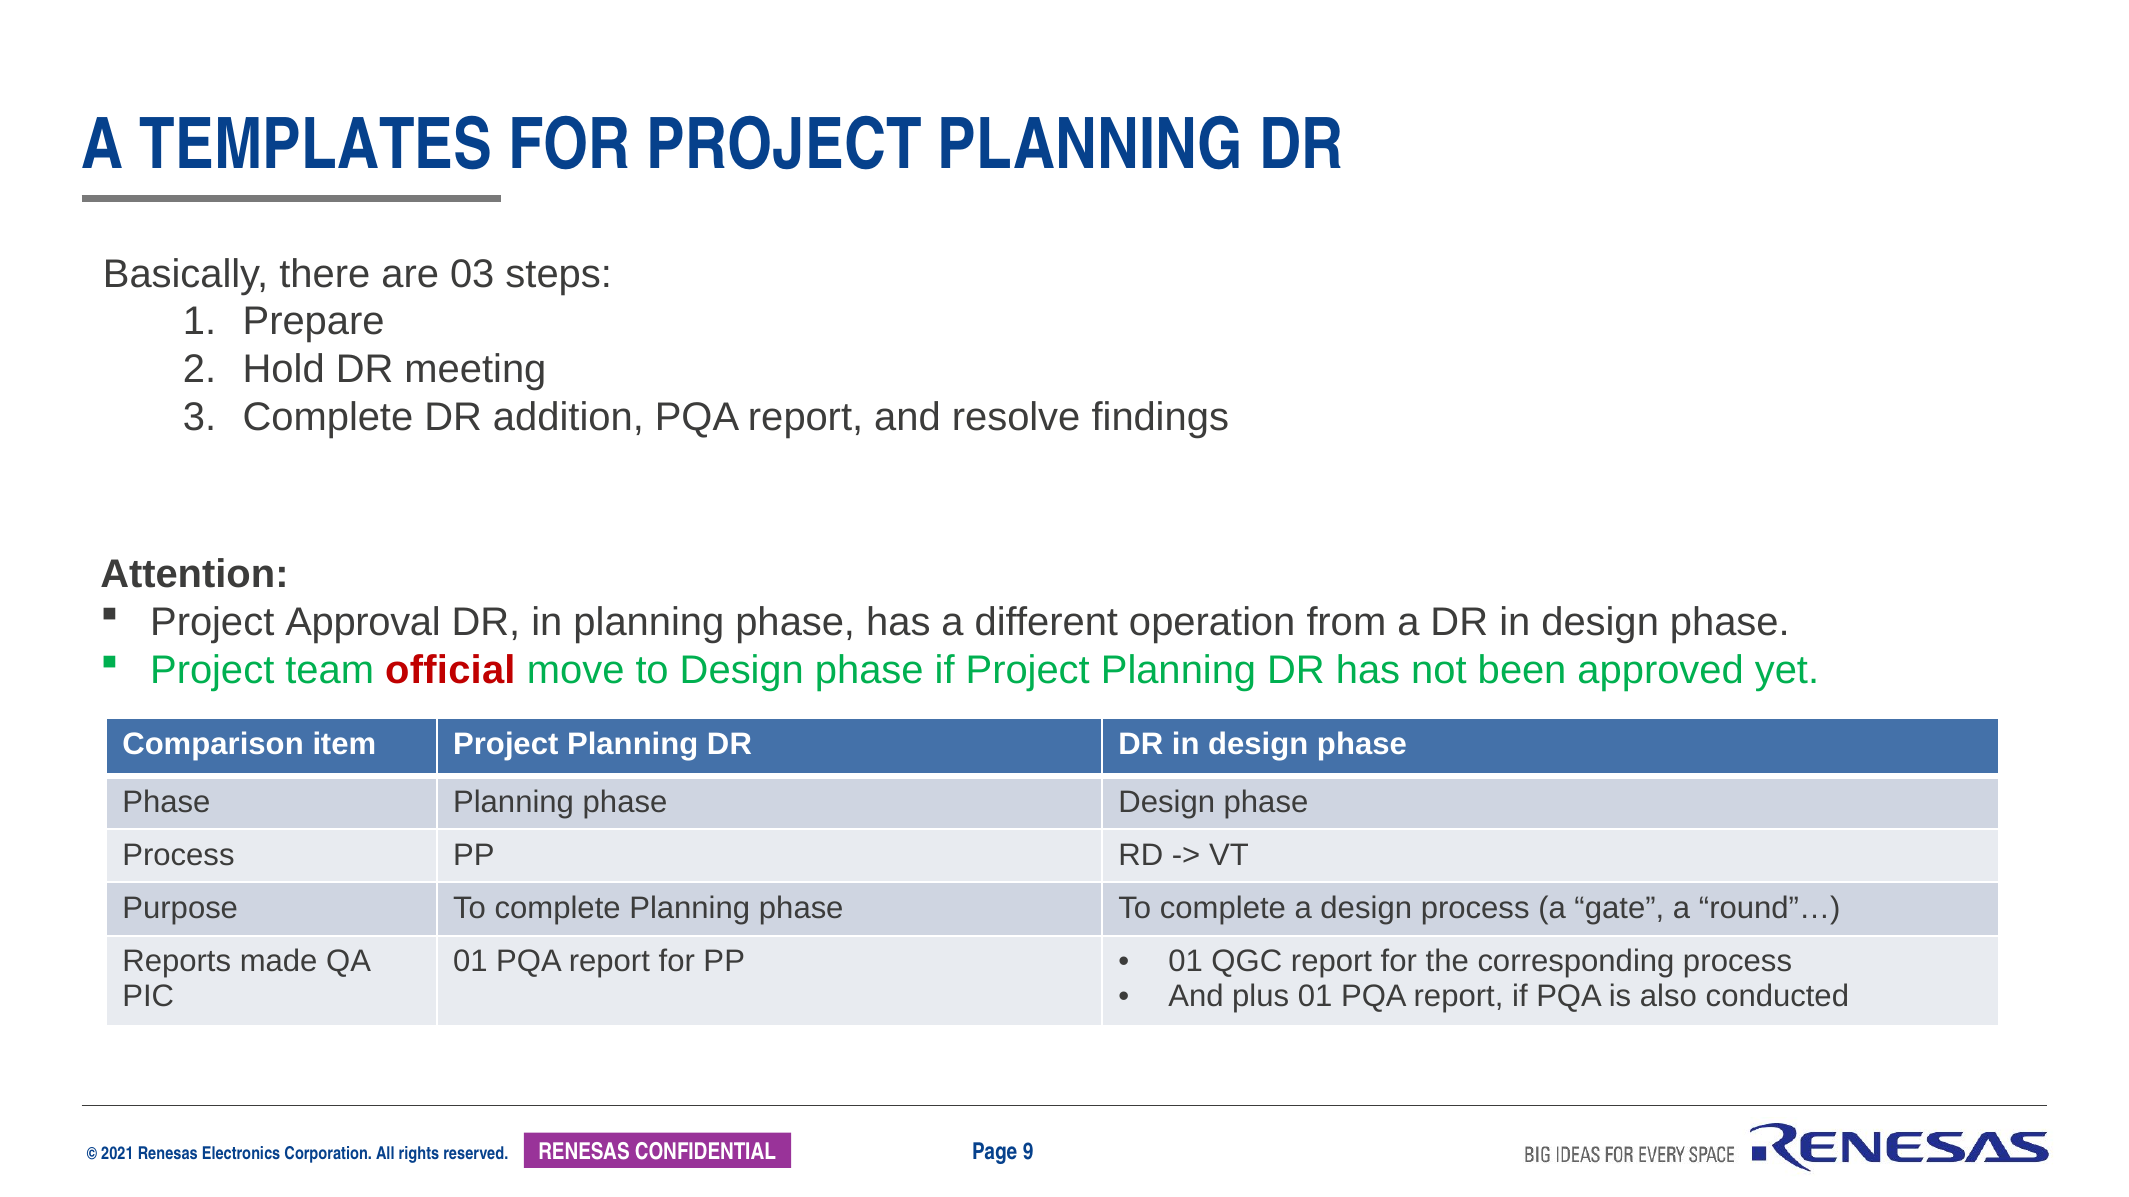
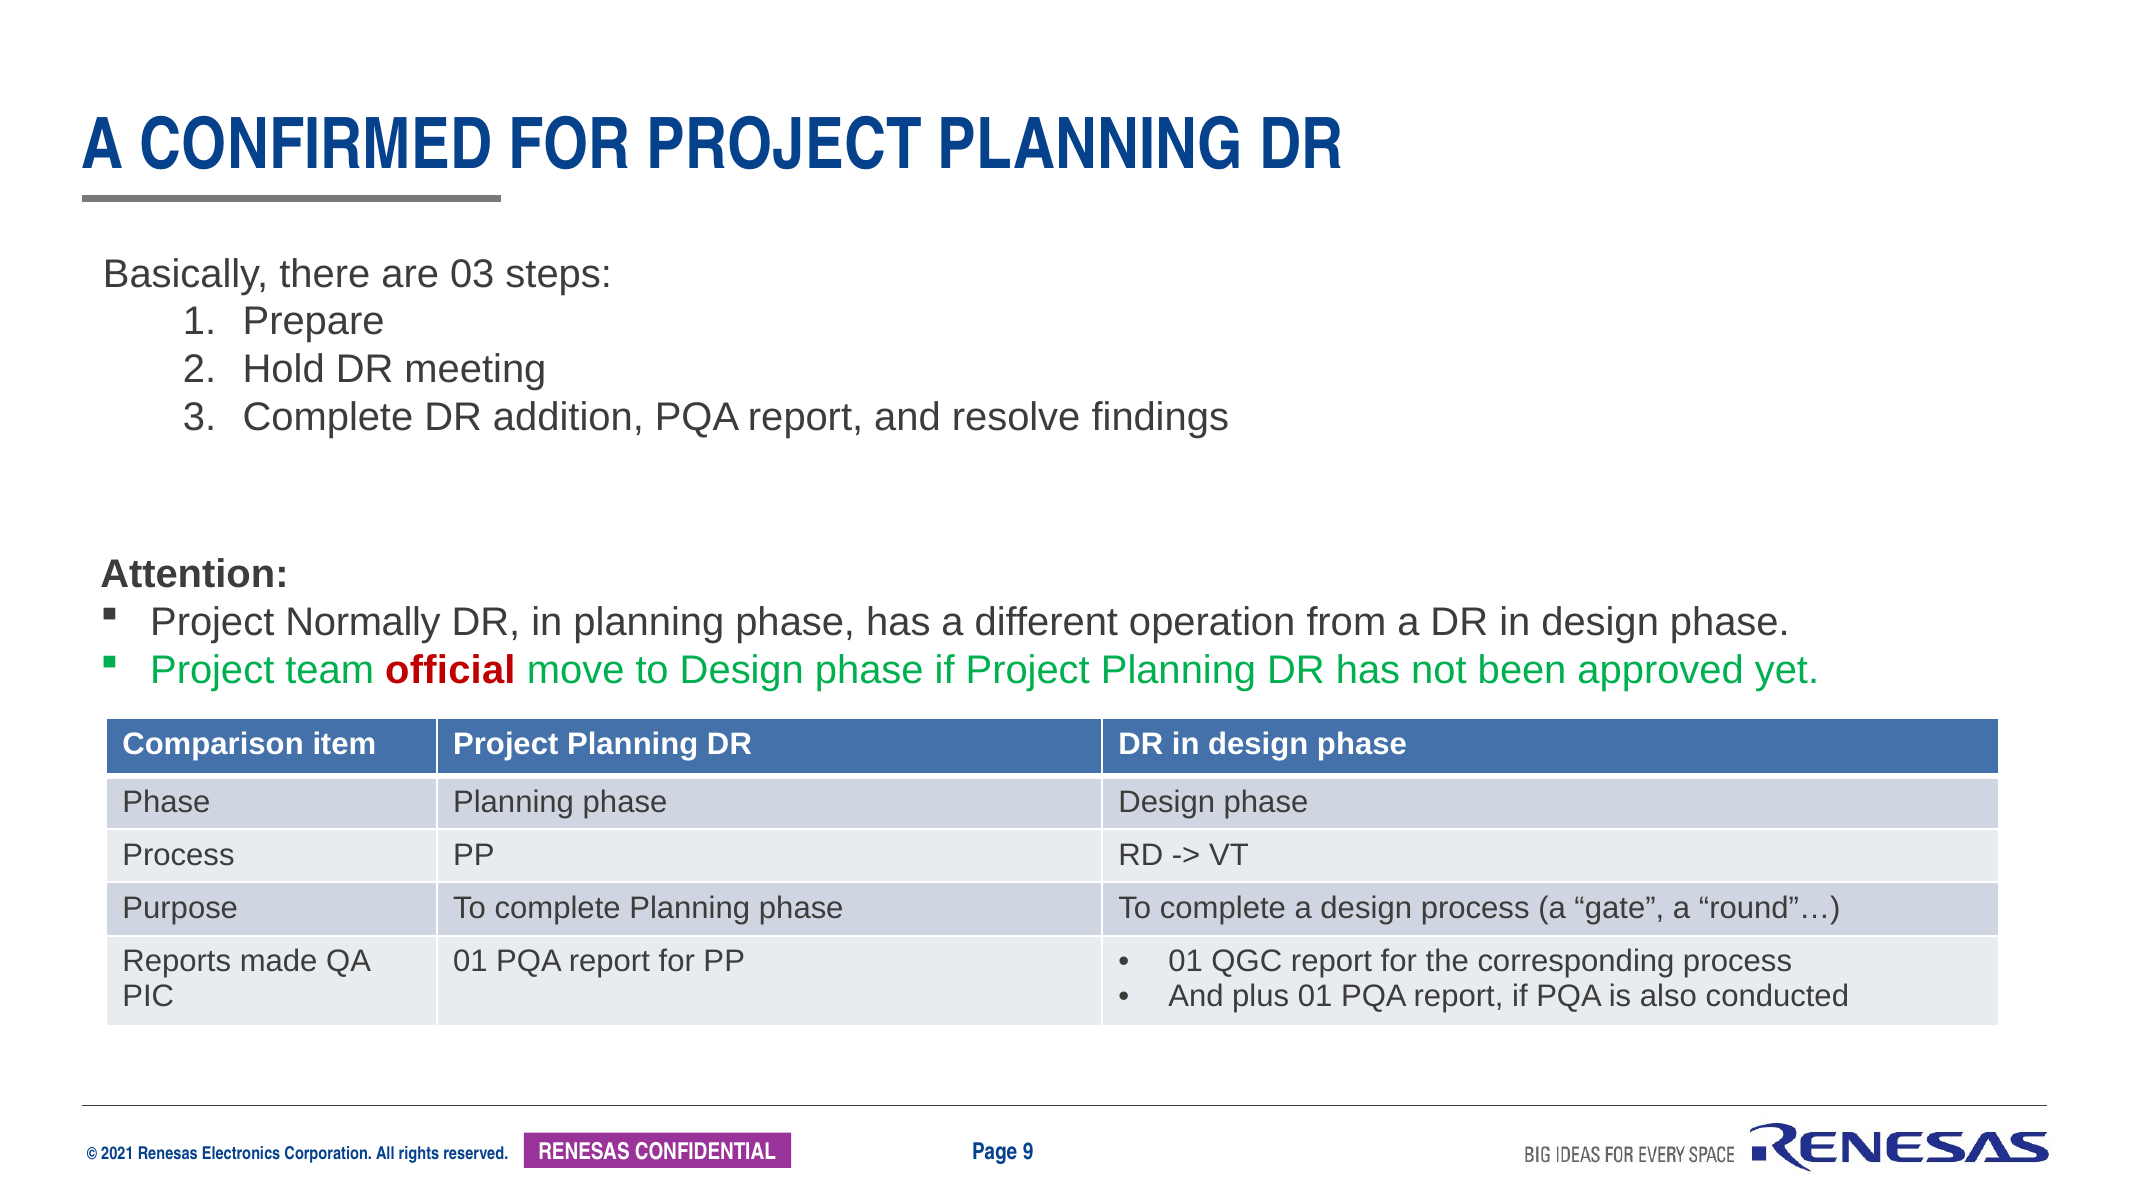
TEMPLATES: TEMPLATES -> CONFIRMED
Approval: Approval -> Normally
